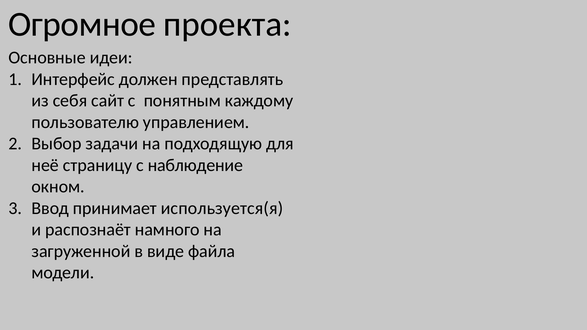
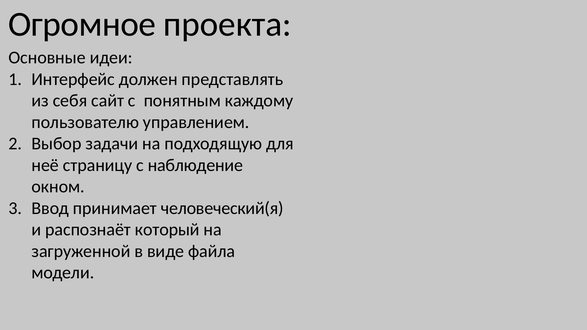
используется(я: используется(я -> человеческий(я
намного: намного -> который
